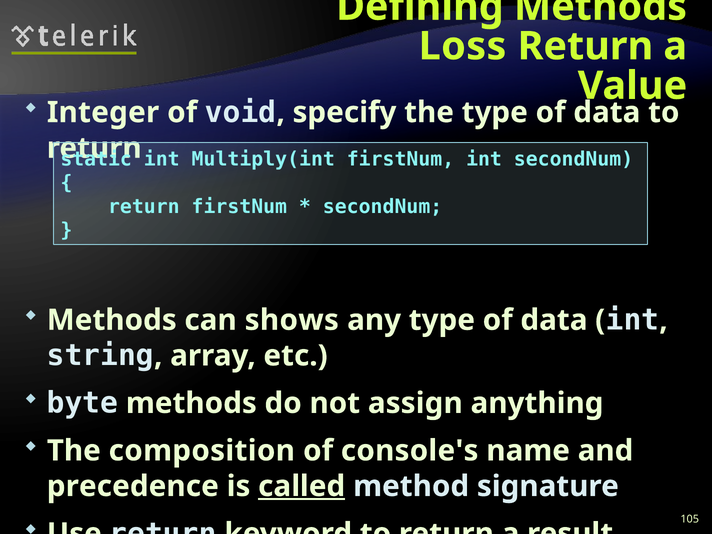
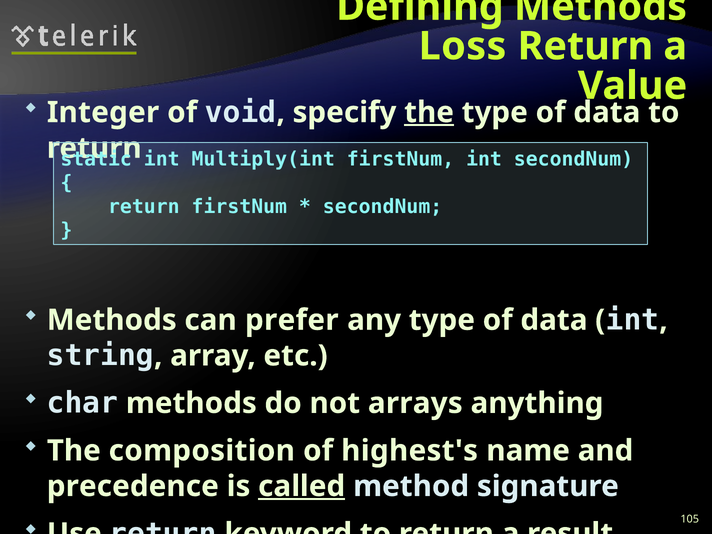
the at (429, 112) underline: none -> present
shows: shows -> prefer
byte: byte -> char
assign: assign -> arrays
console's: console's -> highest's
